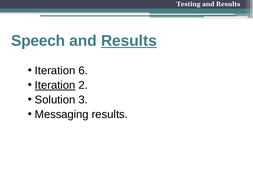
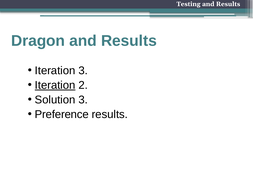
Speech: Speech -> Dragon
Results at (129, 41) underline: present -> none
Iteration 6: 6 -> 3
Messaging: Messaging -> Preference
